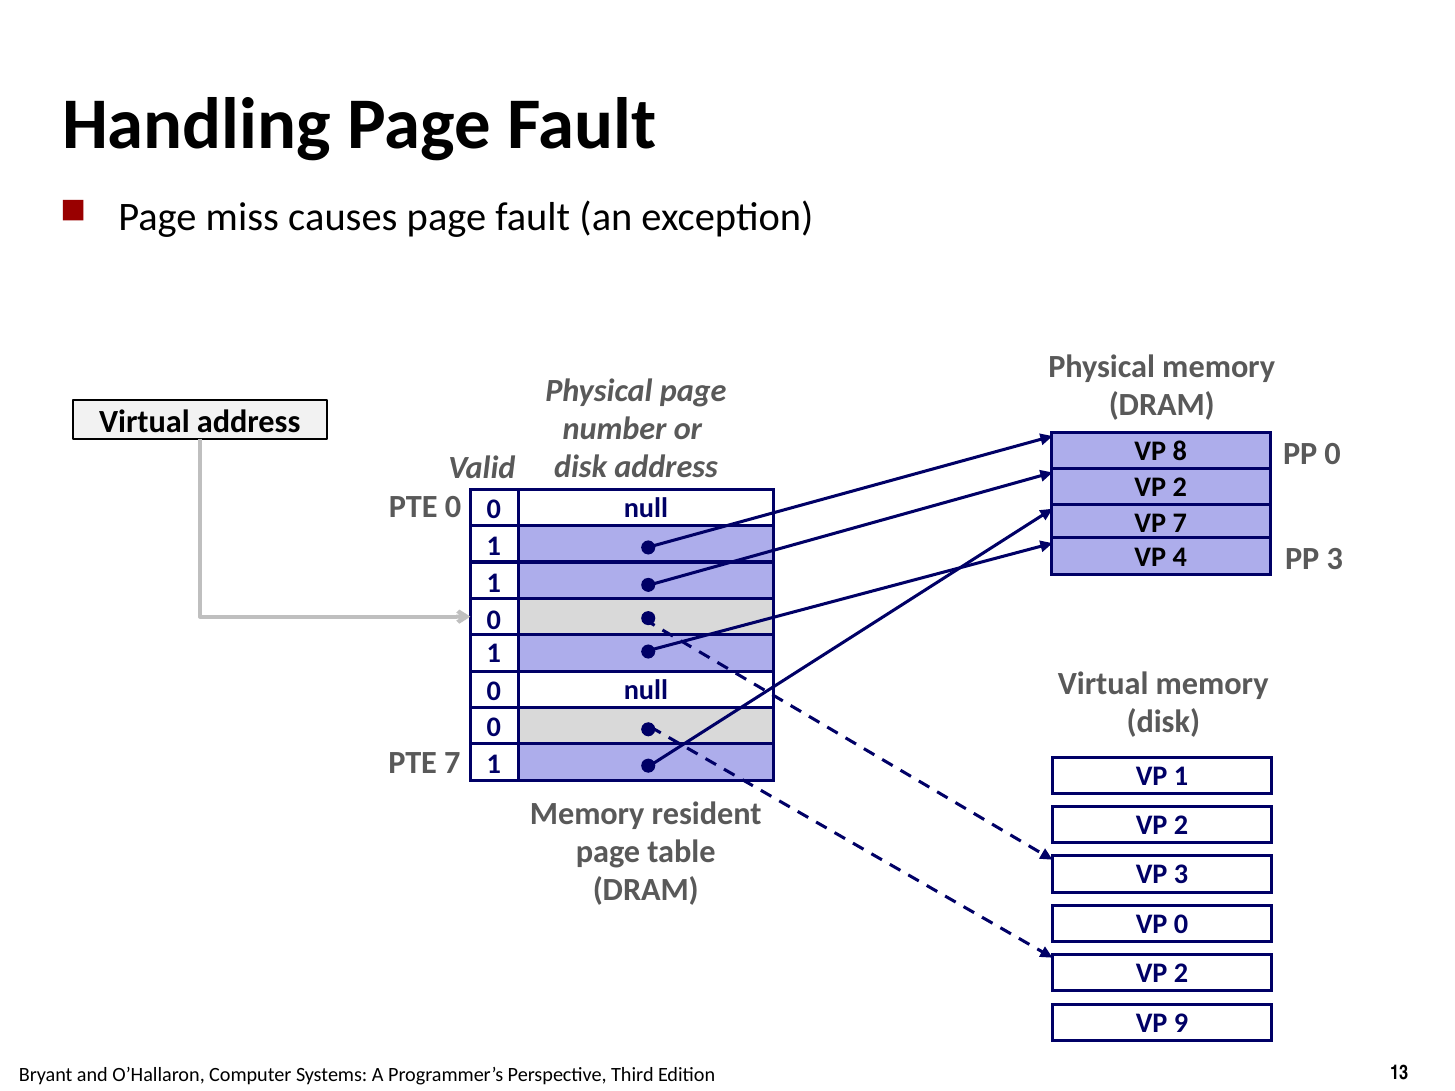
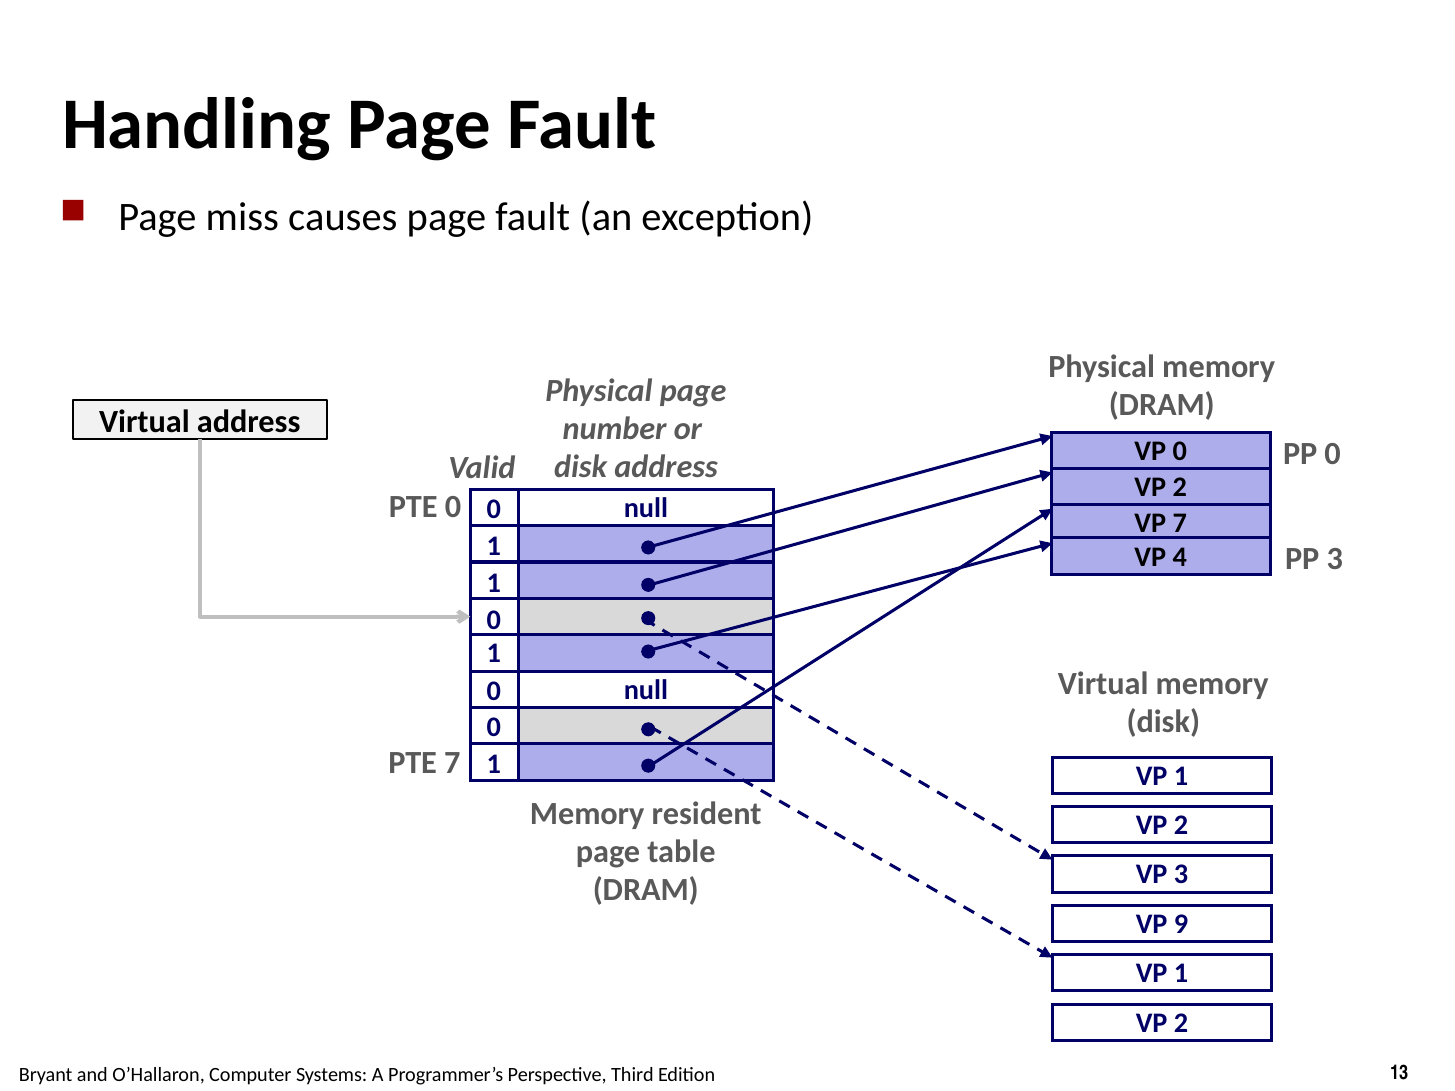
VP 8: 8 -> 0
VP 0: 0 -> 9
2 at (1181, 974): 2 -> 1
9 at (1181, 1023): 9 -> 2
